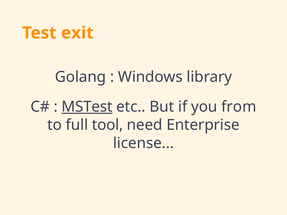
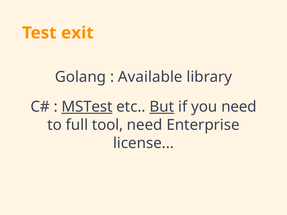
Windows: Windows -> Available
But underline: none -> present
you from: from -> need
